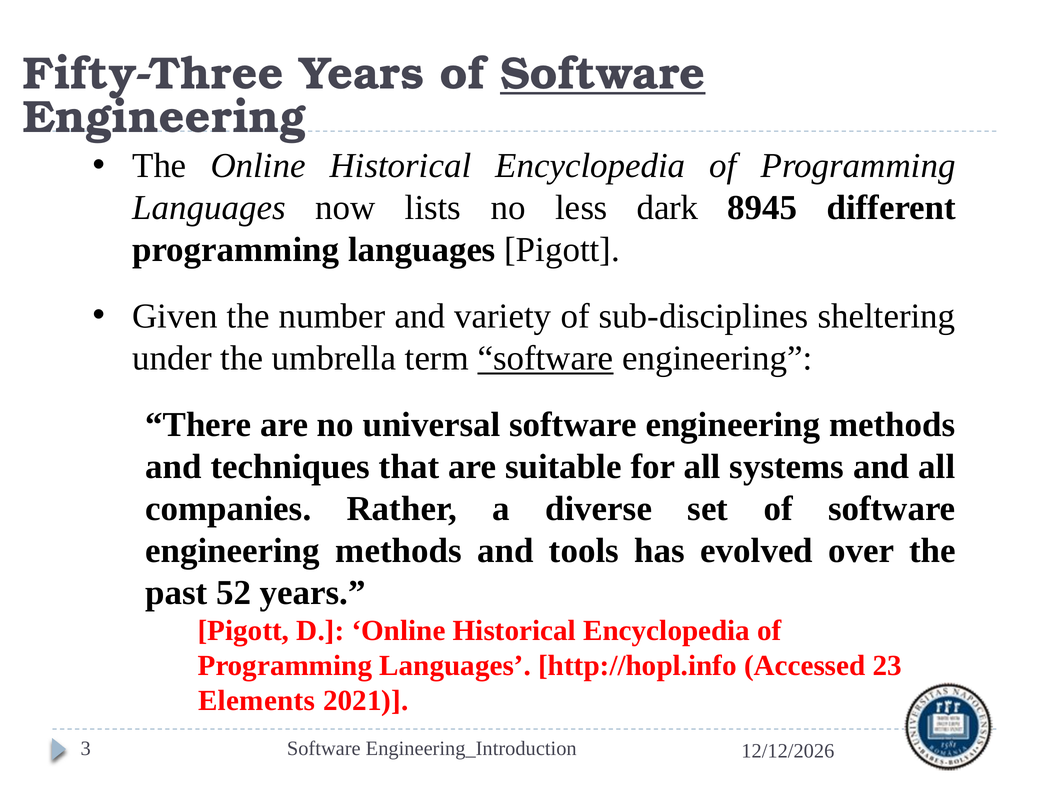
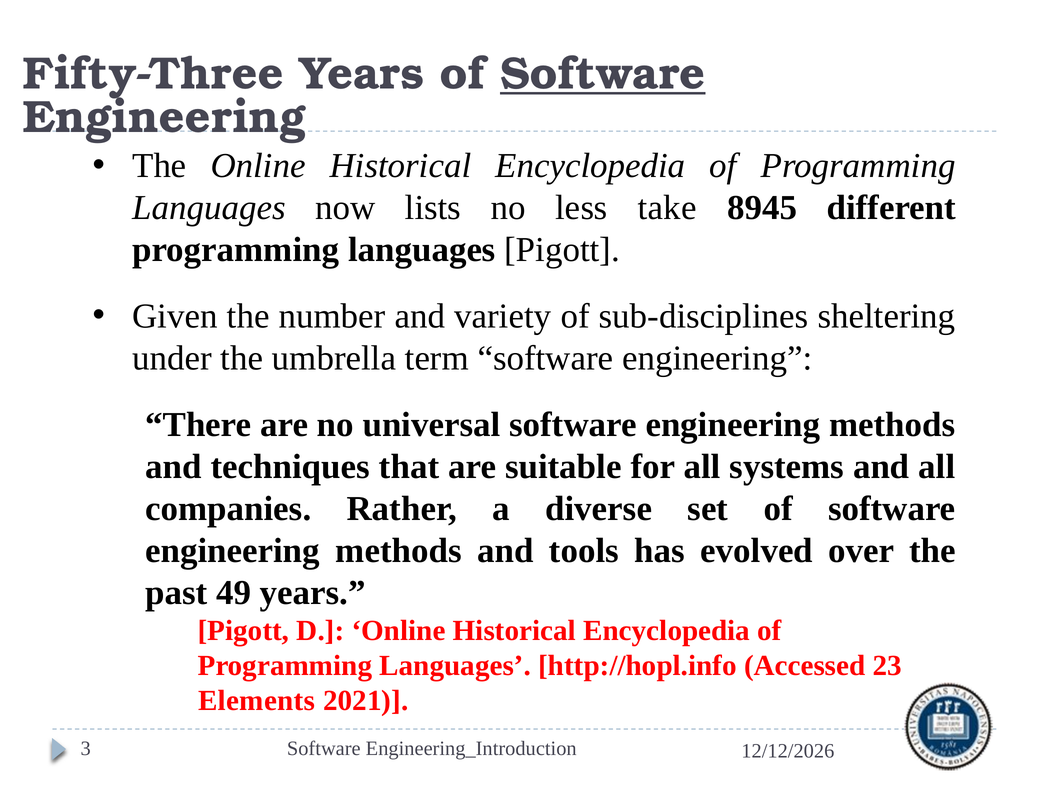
dark: dark -> take
software at (545, 358) underline: present -> none
52: 52 -> 49
